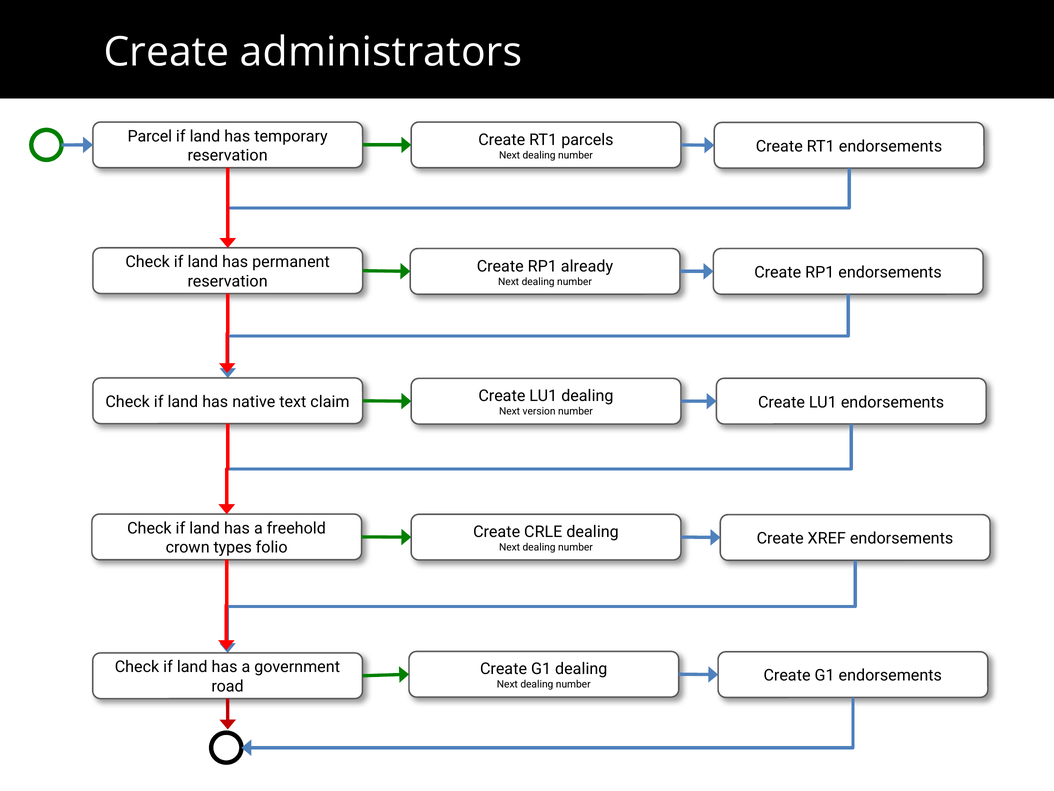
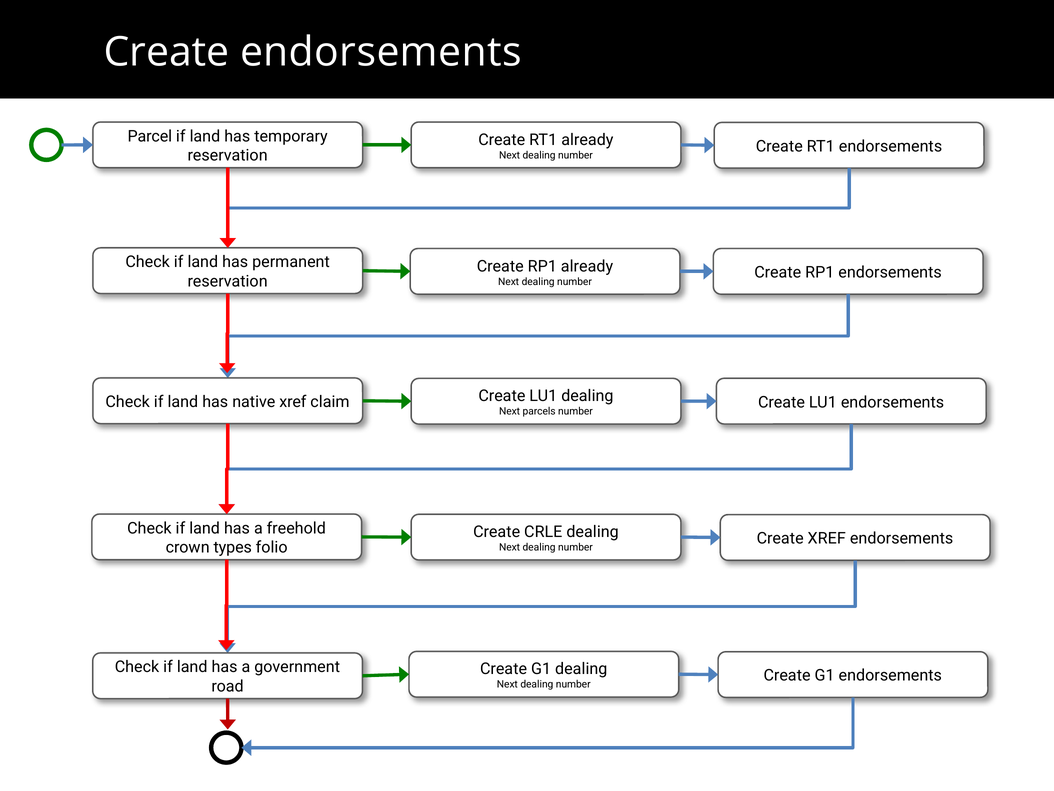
Create administrators: administrators -> endorsements
RT1 parcels: parcels -> already
native text: text -> xref
version: version -> parcels
